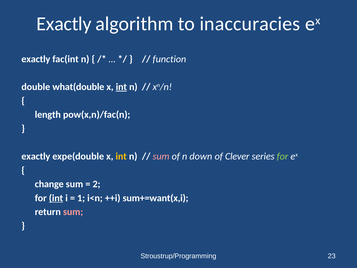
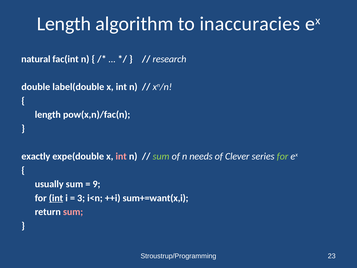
Exactly at (64, 24): Exactly -> Length
exactly at (36, 59): exactly -> natural
function: function -> research
what(double: what(double -> label(double
int at (121, 87) underline: present -> none
int at (121, 156) colour: yellow -> pink
sum at (161, 156) colour: pink -> light green
down: down -> needs
change: change -> usually
2: 2 -> 9
1: 1 -> 3
